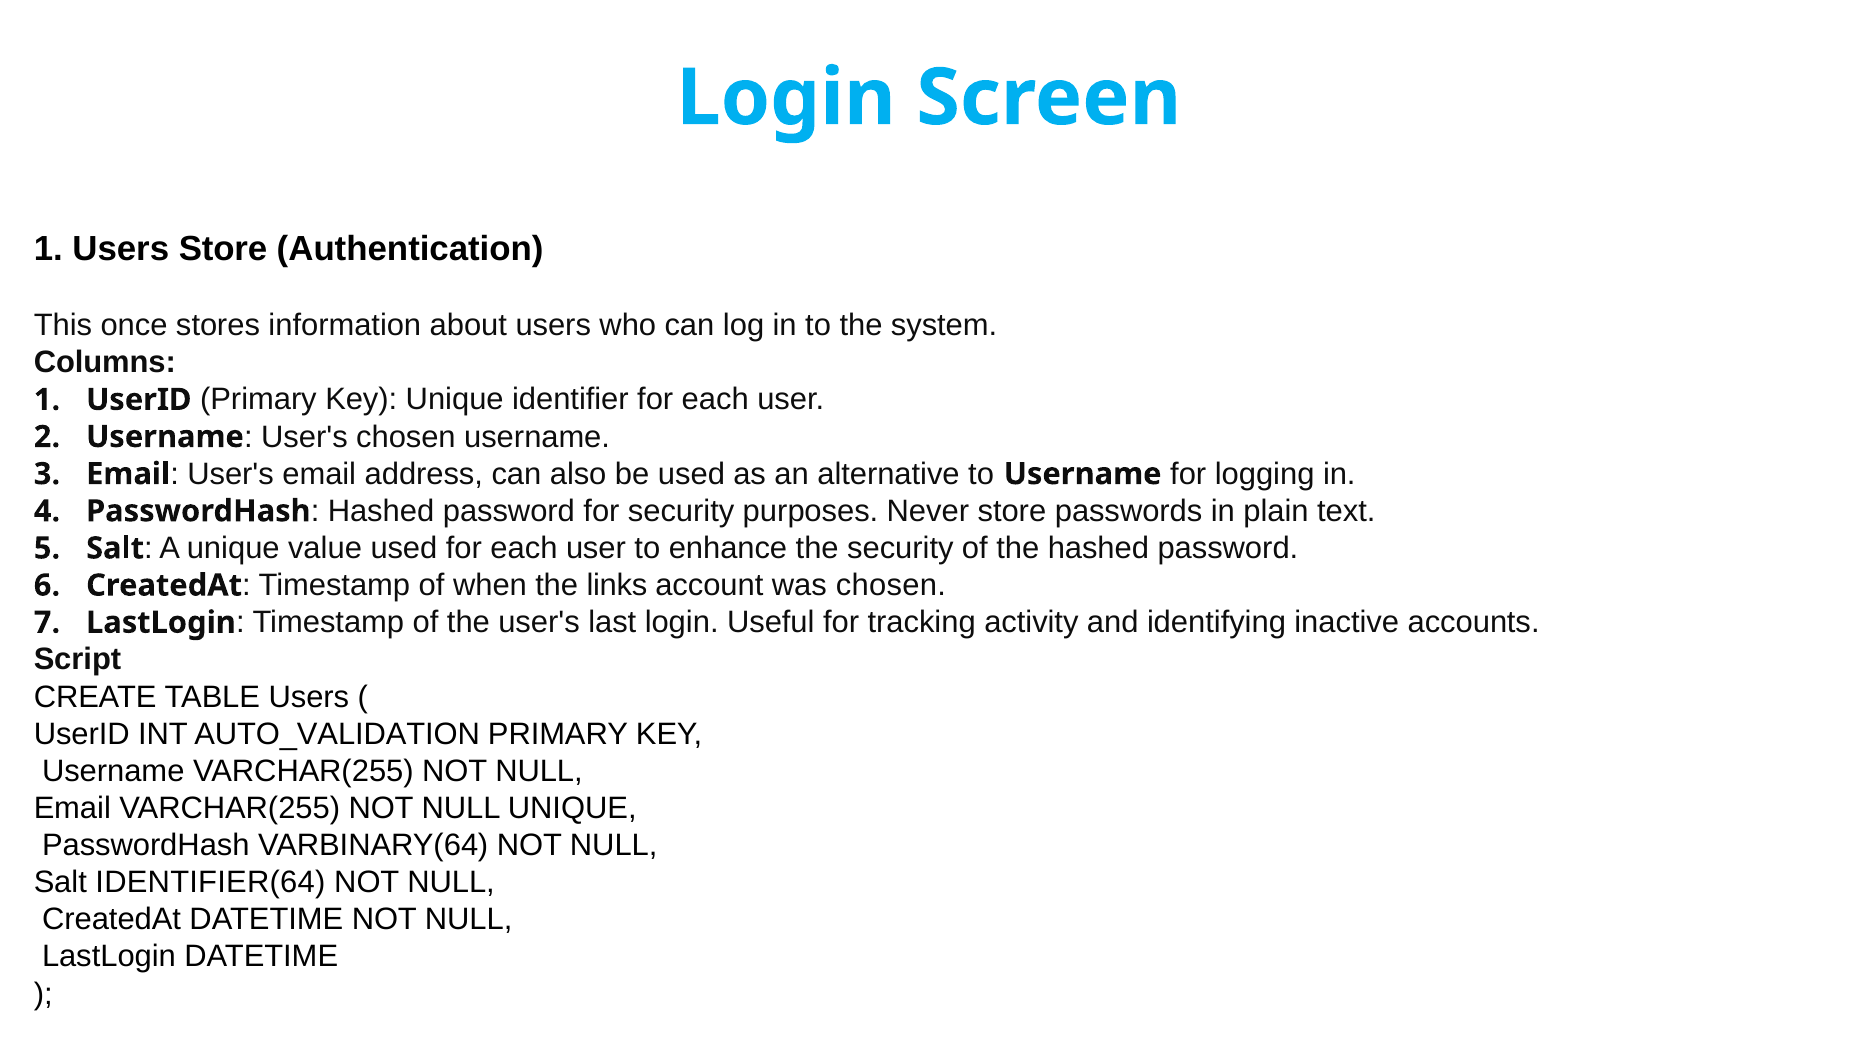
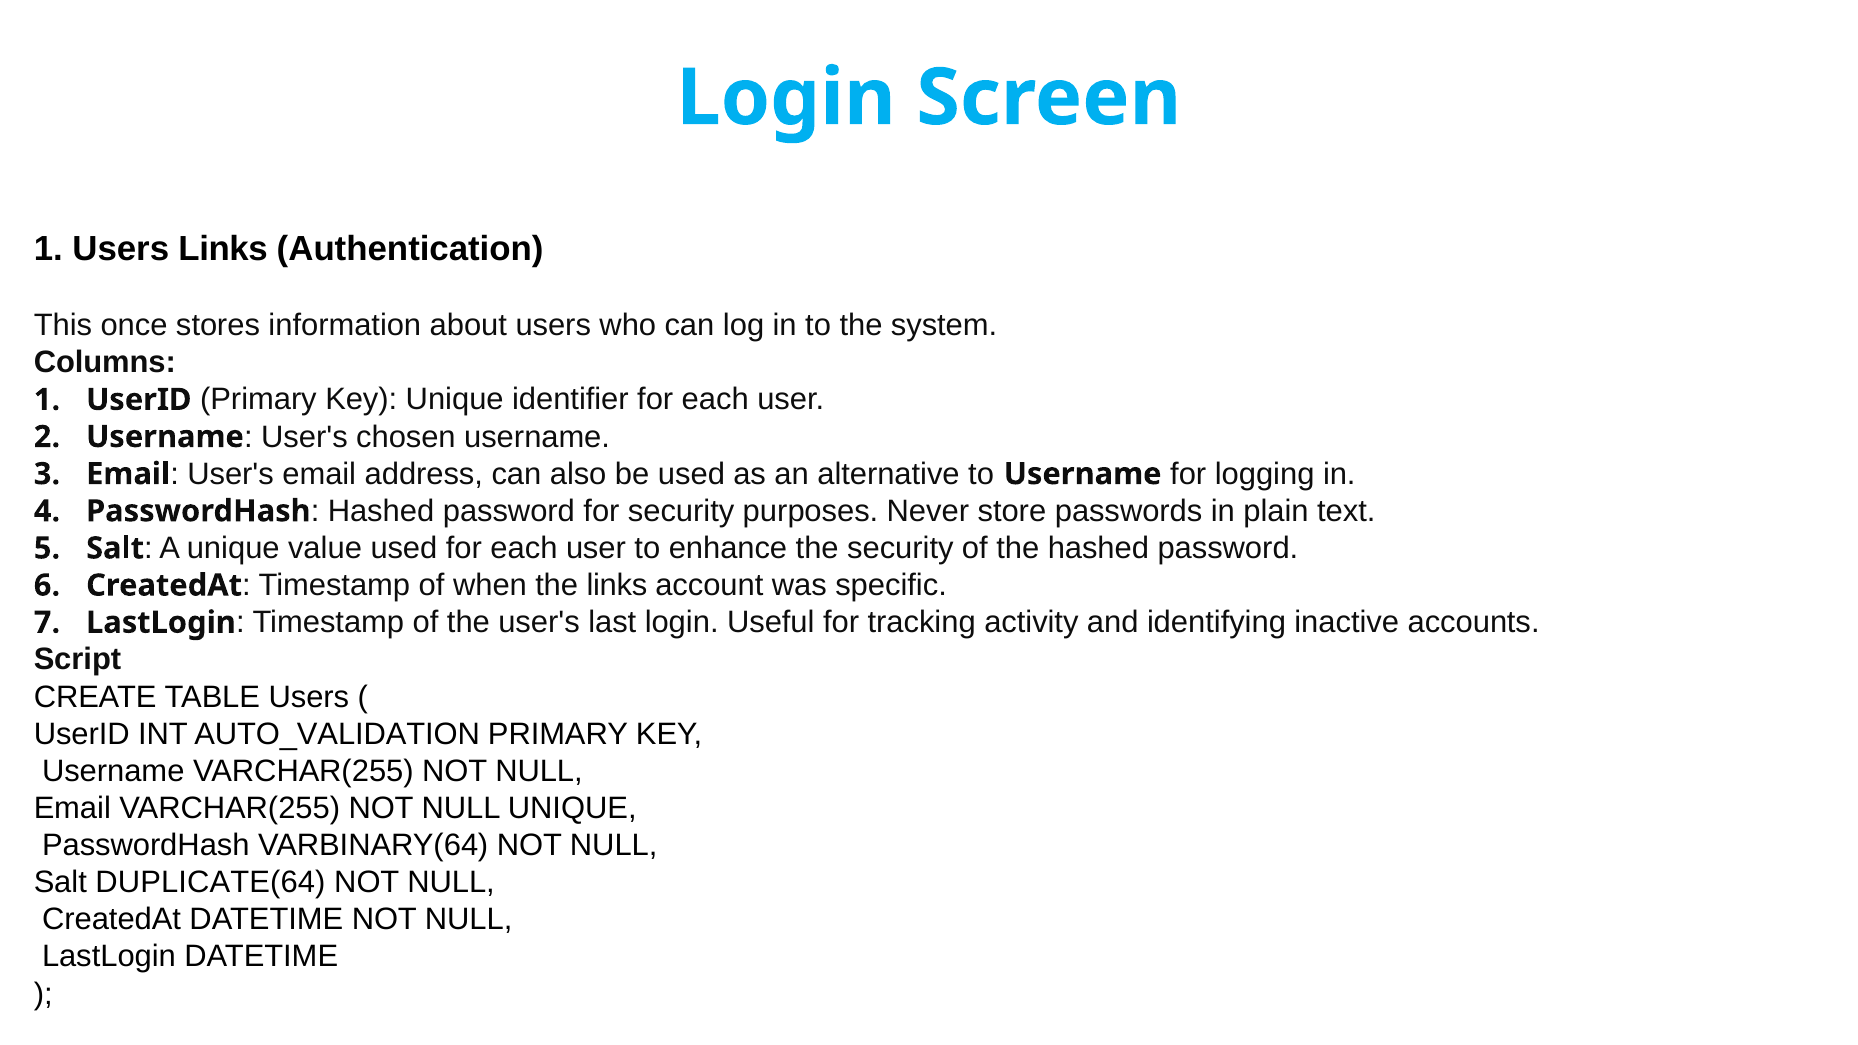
Users Store: Store -> Links
was chosen: chosen -> specific
IDENTIFIER(64: IDENTIFIER(64 -> DUPLICATE(64
